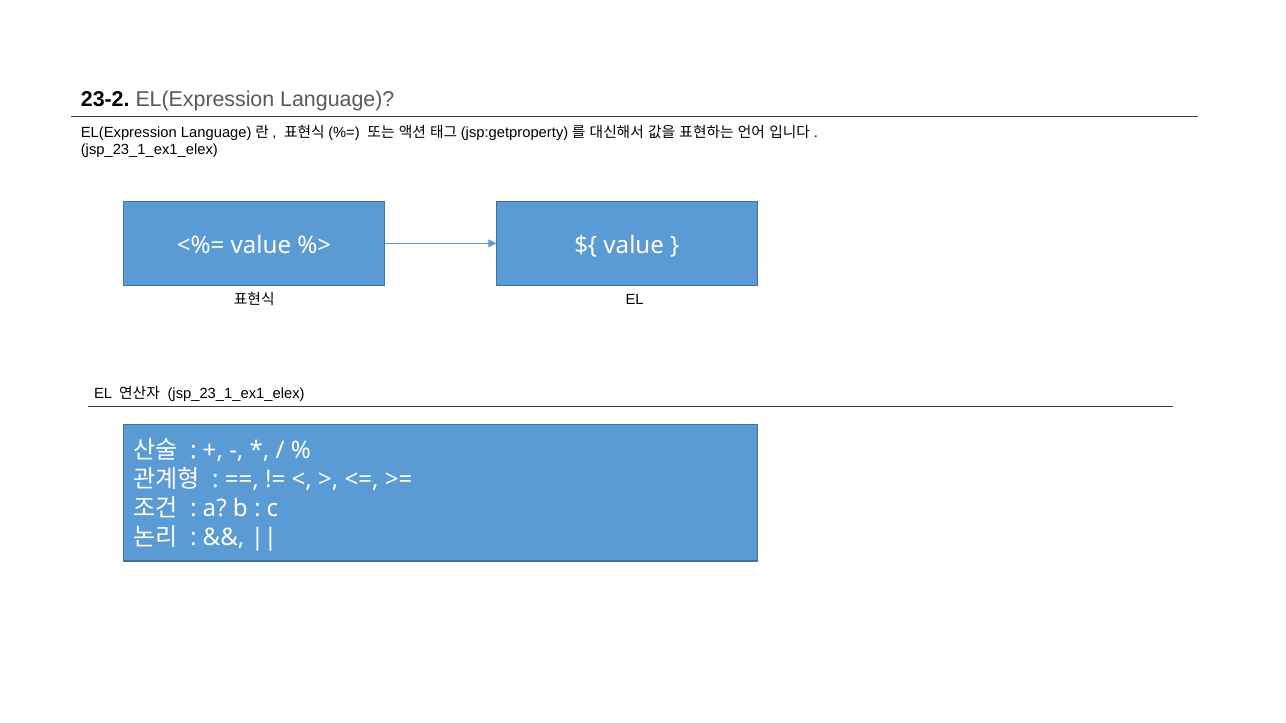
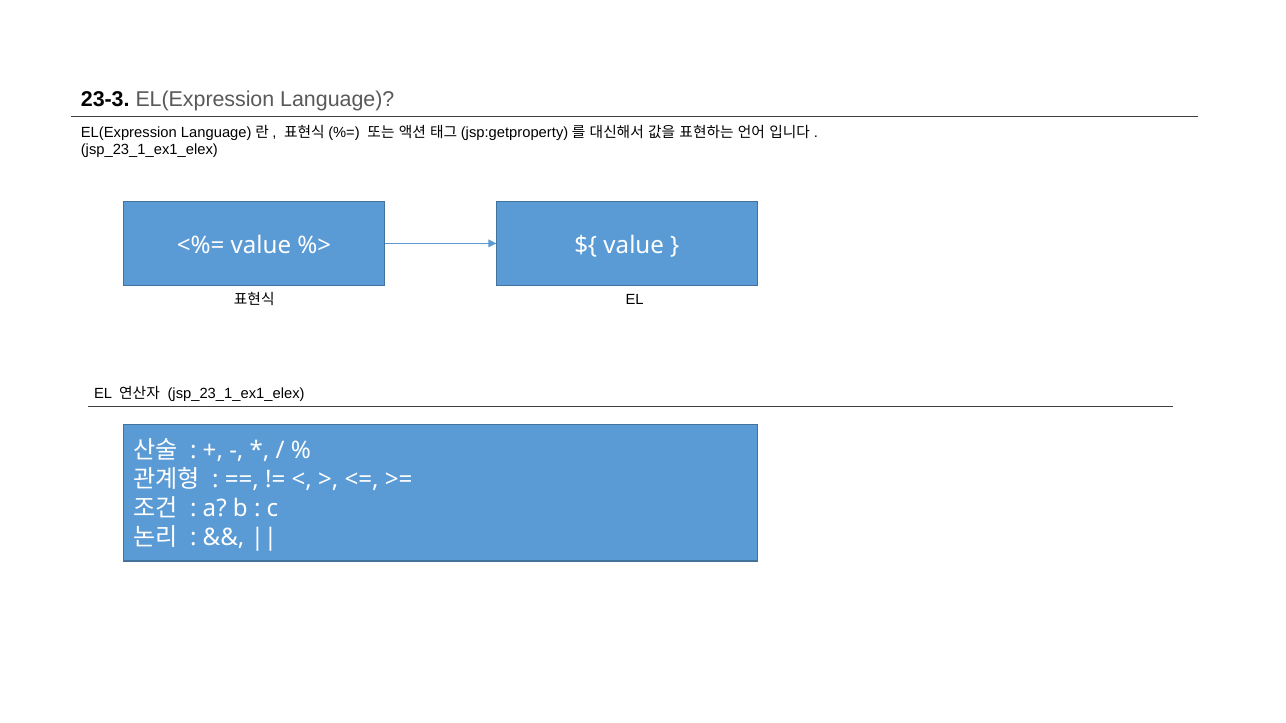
23-2: 23-2 -> 23-3
